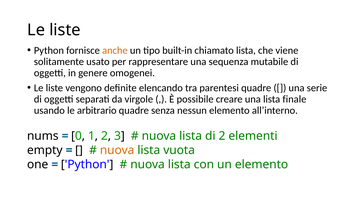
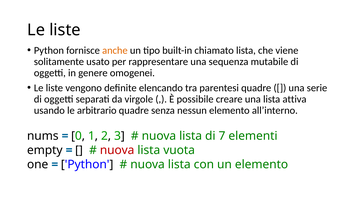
finale: finale -> attiva
di 2: 2 -> 7
nuova at (117, 150) colour: orange -> red
